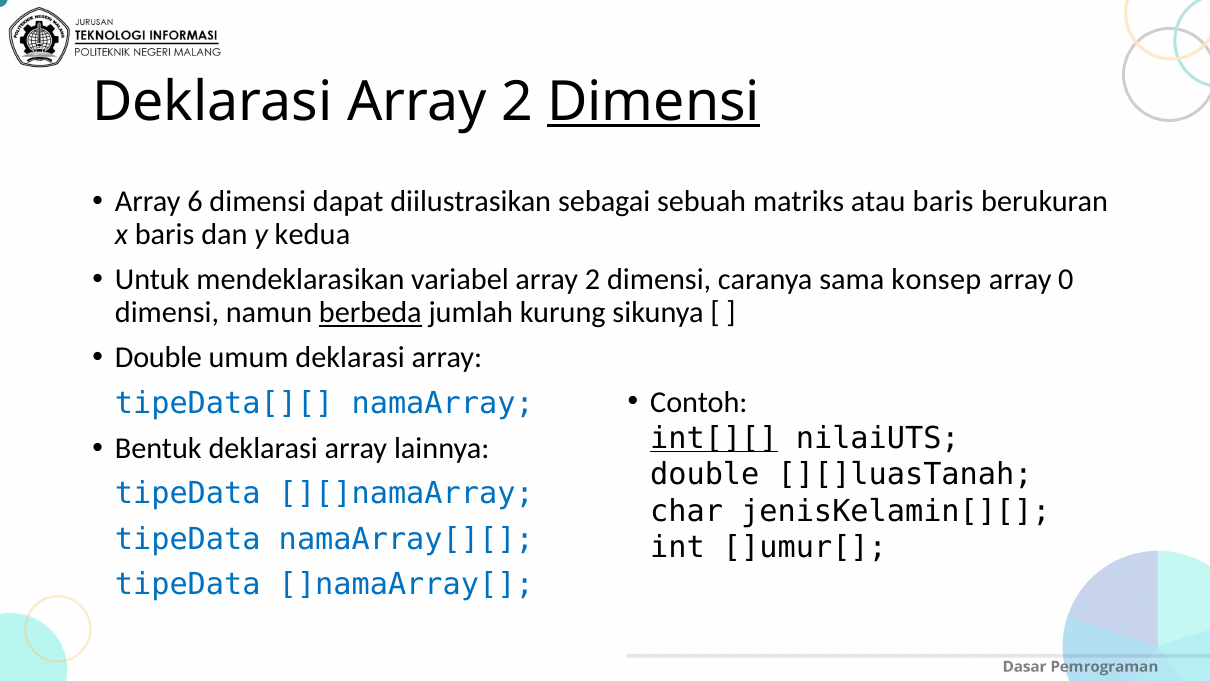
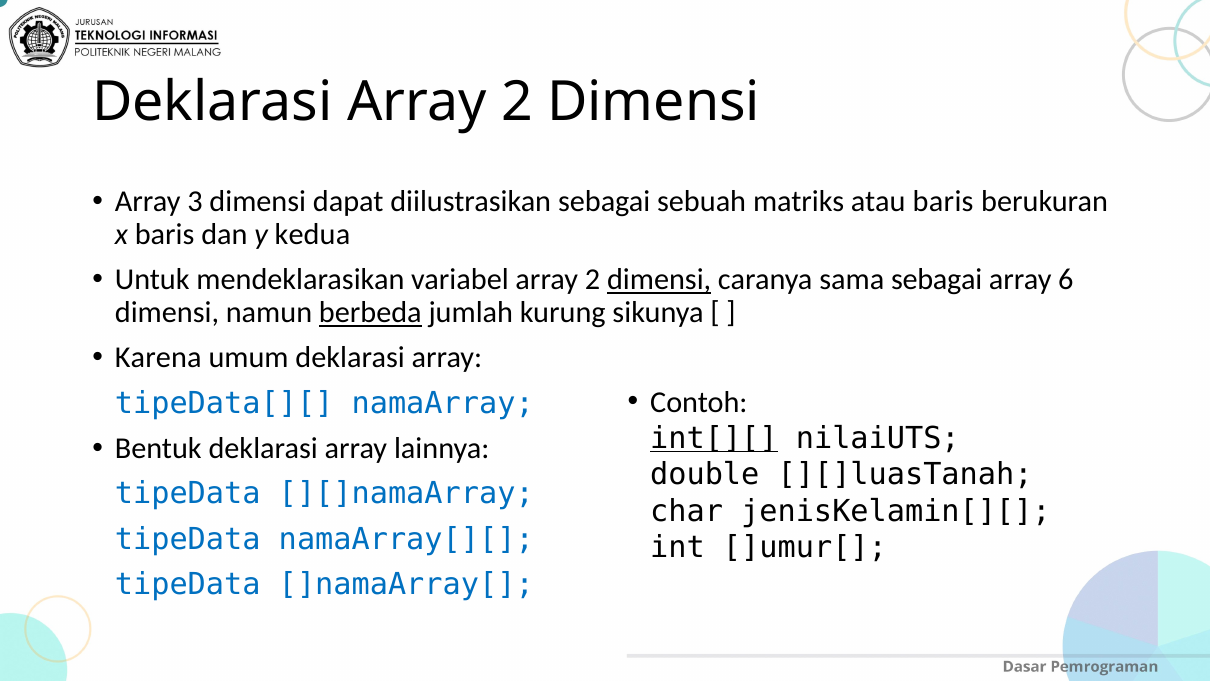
Dimensi at (654, 102) underline: present -> none
6: 6 -> 3
dimensi at (659, 280) underline: none -> present
sama konsep: konsep -> sebagai
0: 0 -> 6
Double at (158, 358): Double -> Karena
